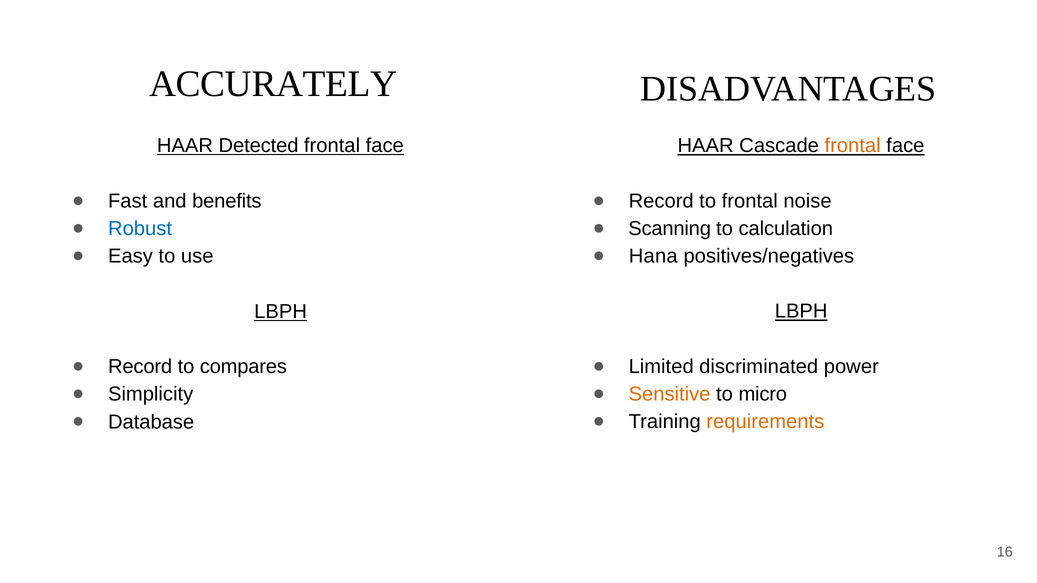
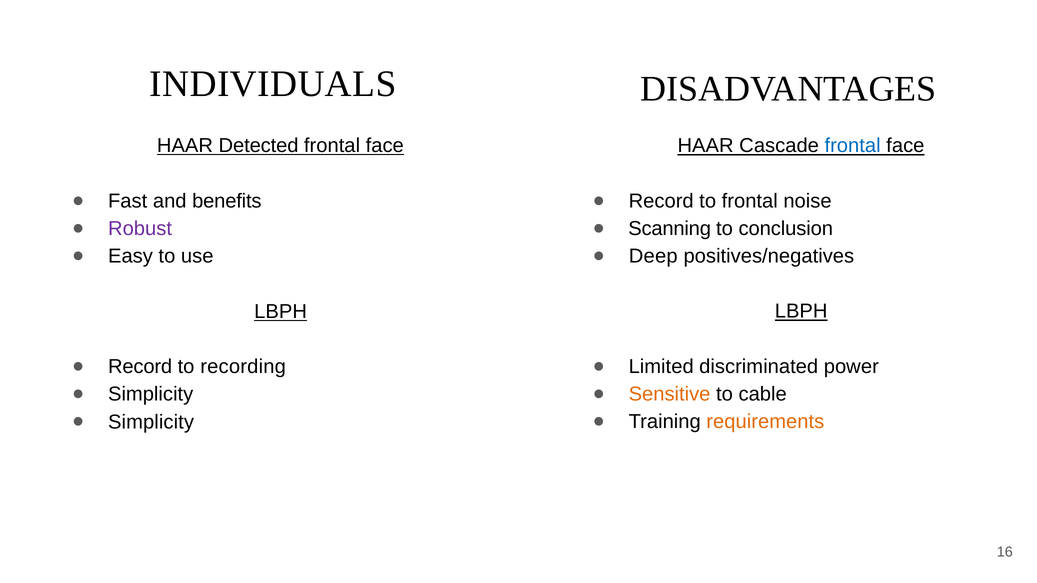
ACCURATELY: ACCURATELY -> INDIVIDUALS
frontal at (853, 146) colour: orange -> blue
Robust colour: blue -> purple
calculation: calculation -> conclusion
Hana: Hana -> Deep
compares: compares -> recording
micro: micro -> cable
Database at (151, 422): Database -> Simplicity
